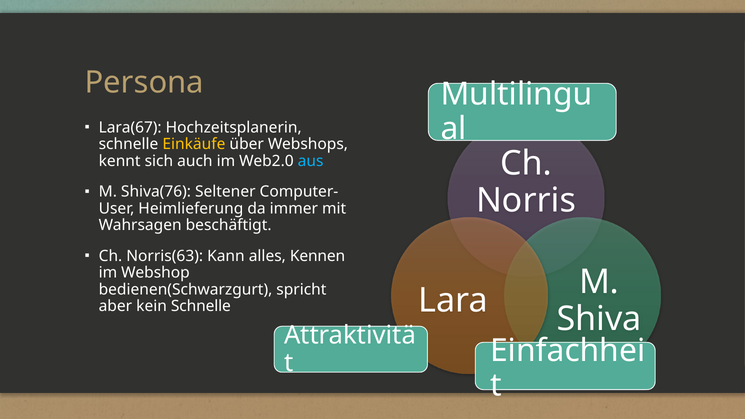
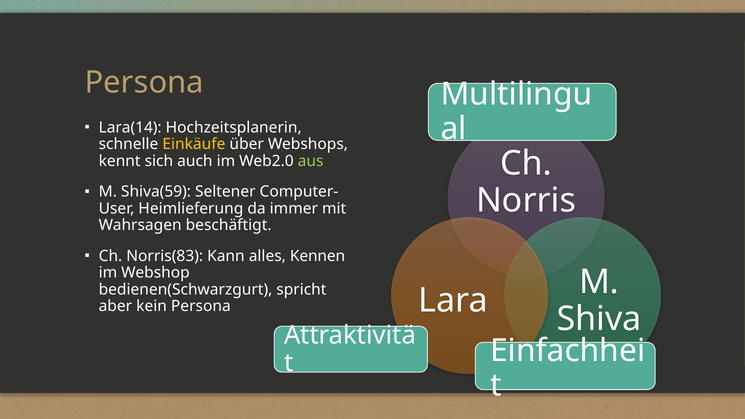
Lara(67: Lara(67 -> Lara(14
aus colour: light blue -> light green
Shiva(76: Shiva(76 -> Shiva(59
Norris(63: Norris(63 -> Norris(83
kein Schnelle: Schnelle -> Persona
